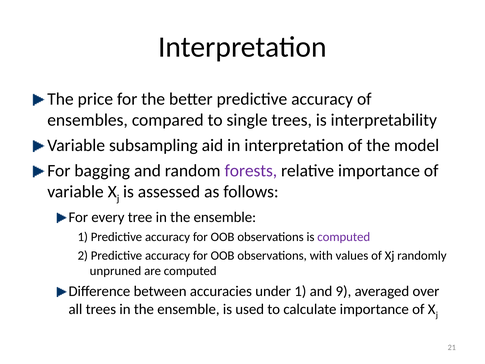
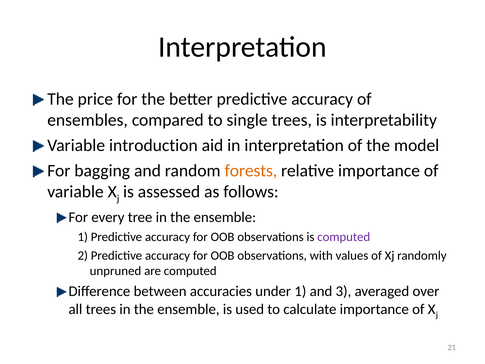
subsampling: subsampling -> introduction
forests colour: purple -> orange
9: 9 -> 3
